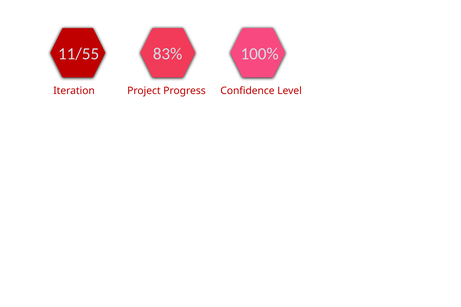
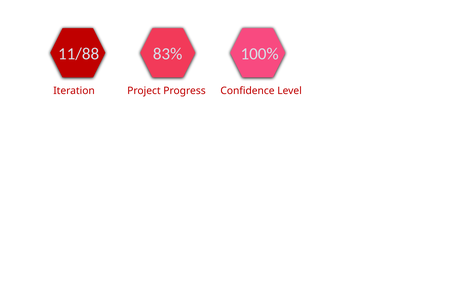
11/55: 11/55 -> 11/88
